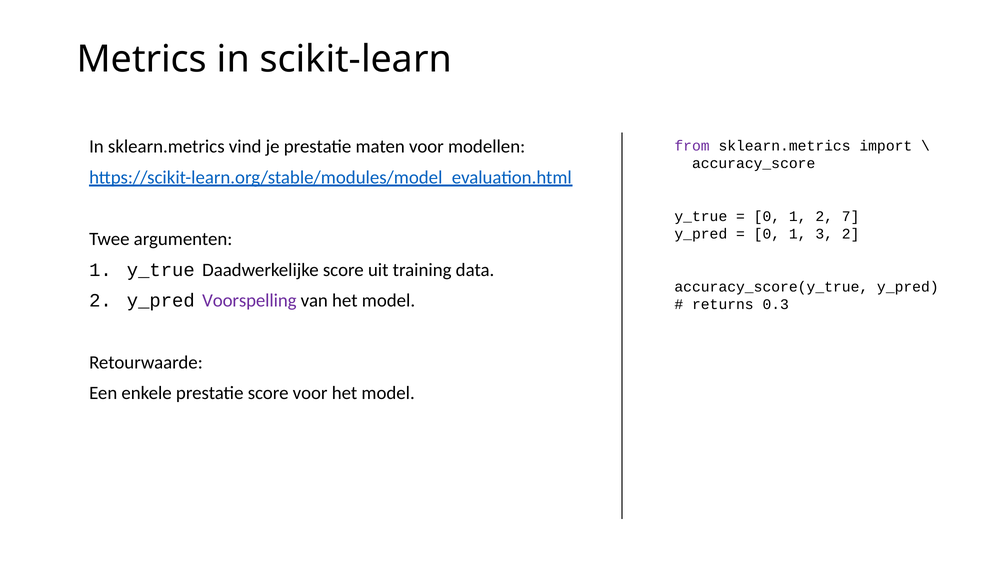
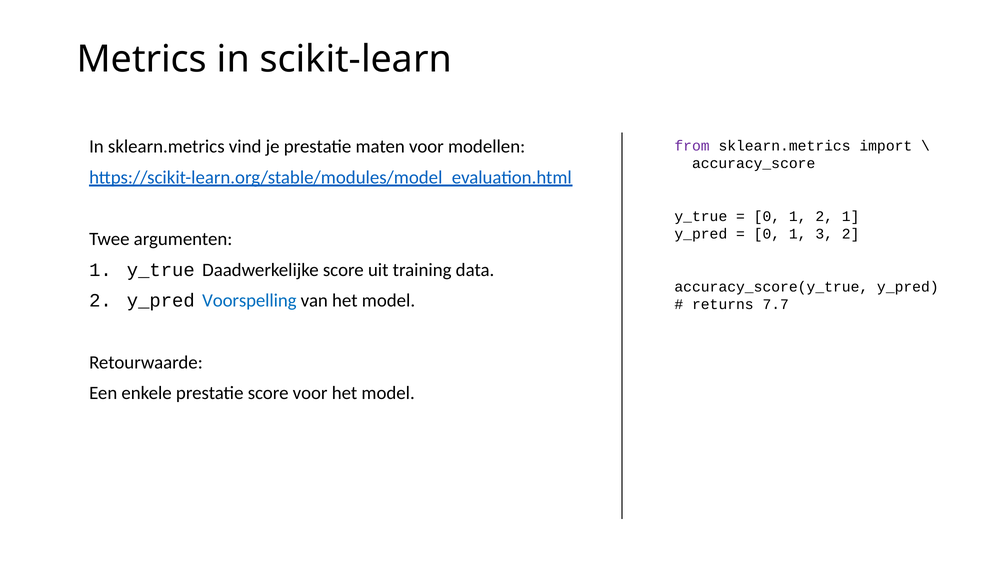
2 7: 7 -> 1
Voorspelling colour: purple -> blue
0.3: 0.3 -> 7.7
